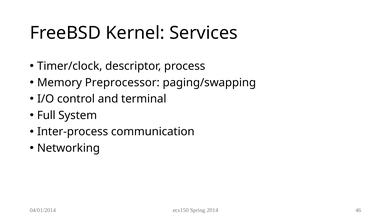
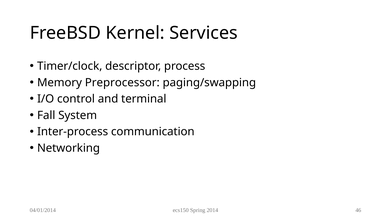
Full: Full -> Fall
